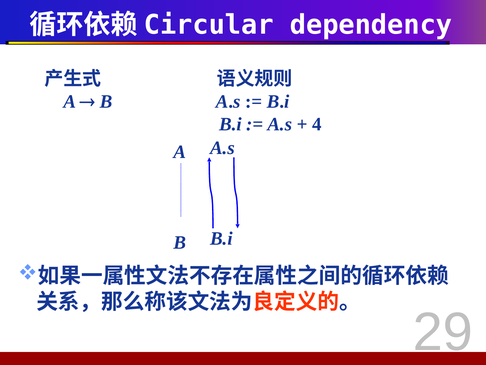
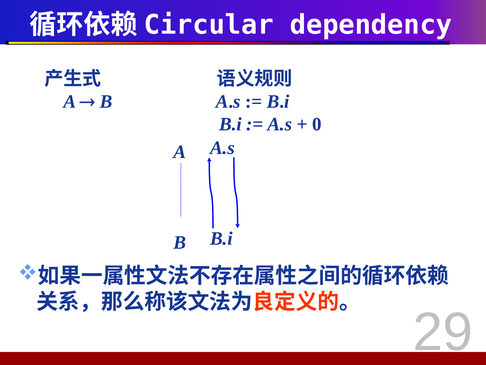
4: 4 -> 0
